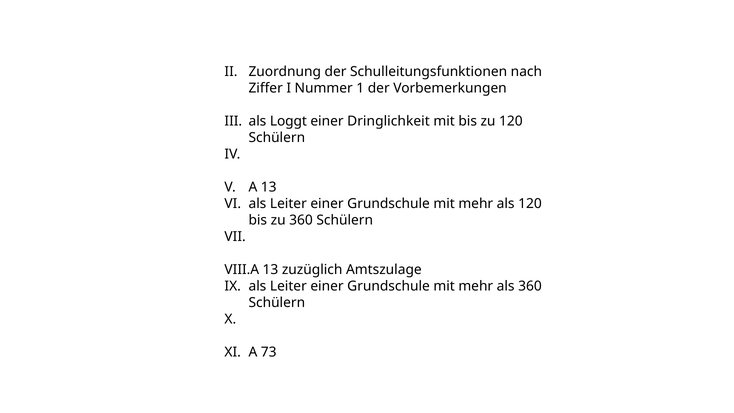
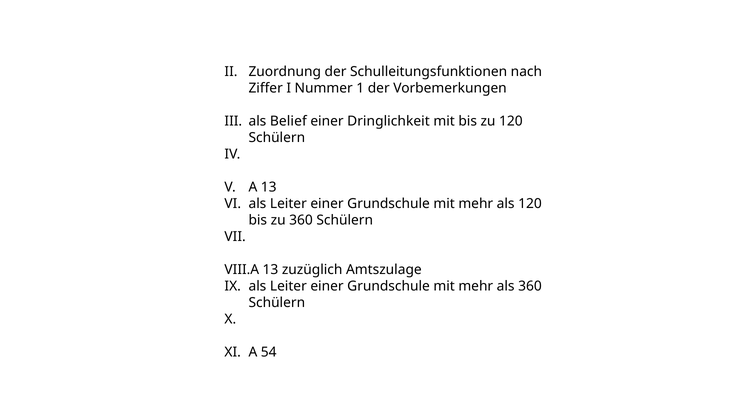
Loggt: Loggt -> Belief
73: 73 -> 54
